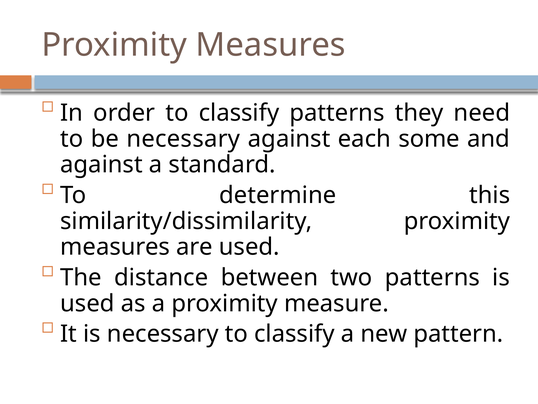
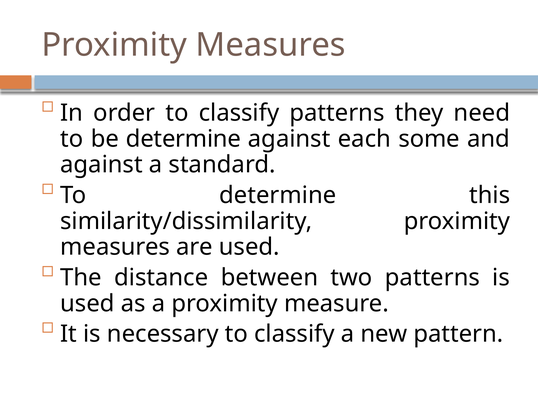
be necessary: necessary -> determine
